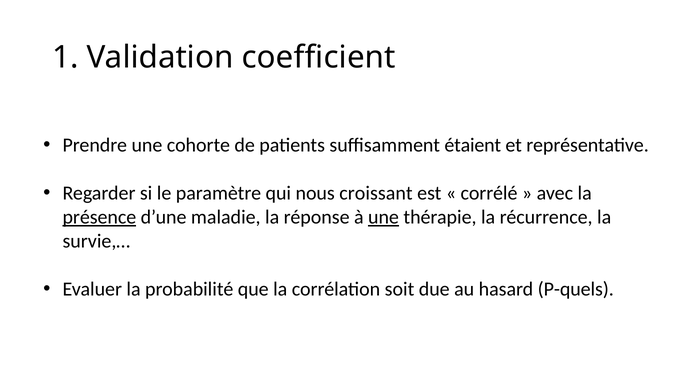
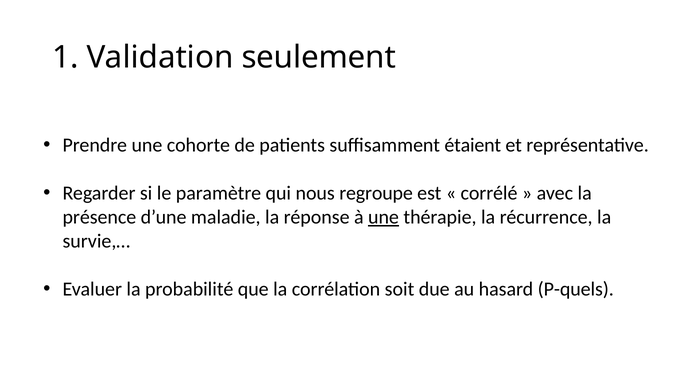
coefficient: coefficient -> seulement
croissant: croissant -> regroupe
présence underline: present -> none
